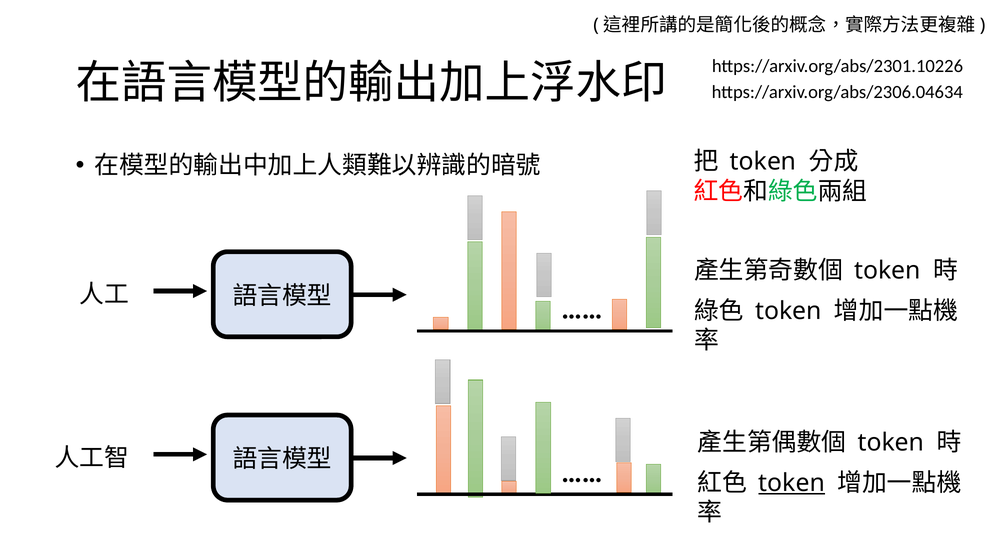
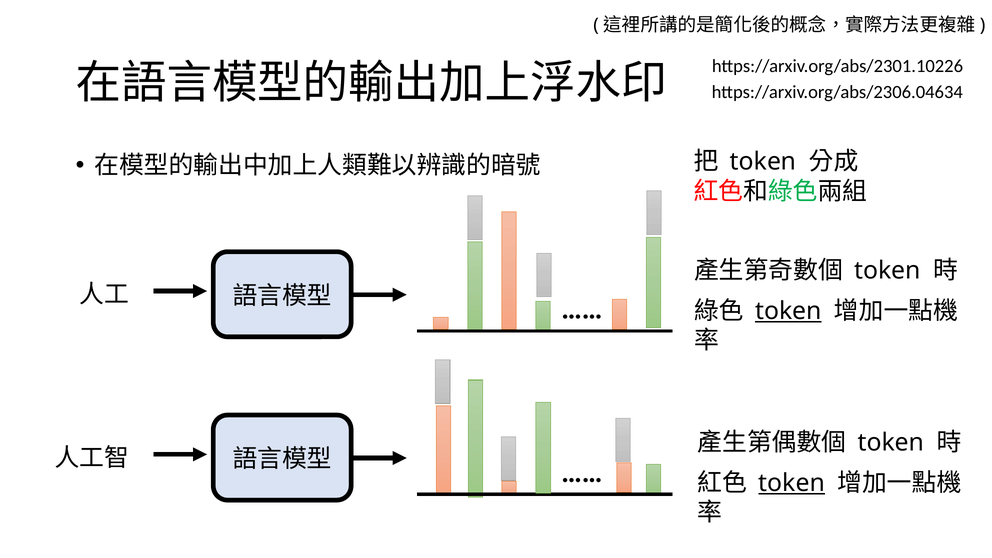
token at (788, 311) underline: none -> present
